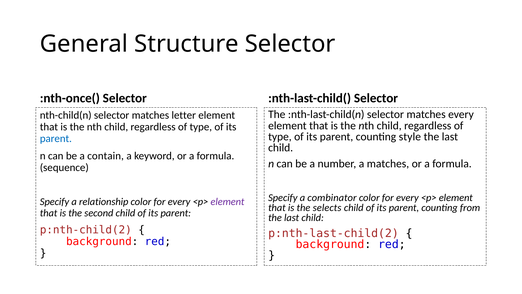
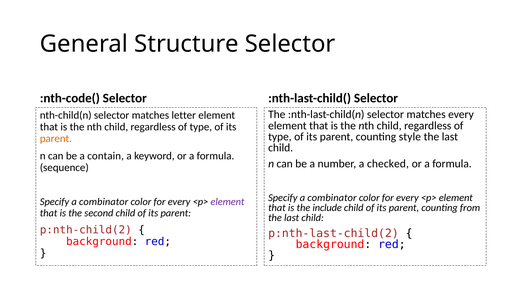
:nth-once(: :nth-once( -> :nth-code(
parent at (56, 139) colour: blue -> orange
a matches: matches -> checked
relationship at (104, 202): relationship -> combinator
selects: selects -> include
